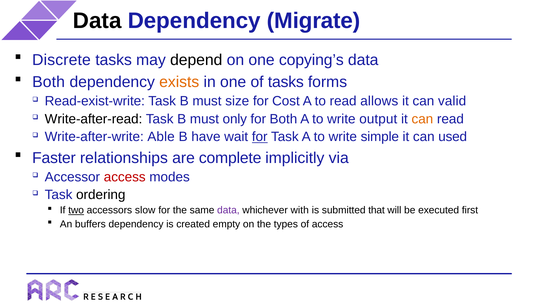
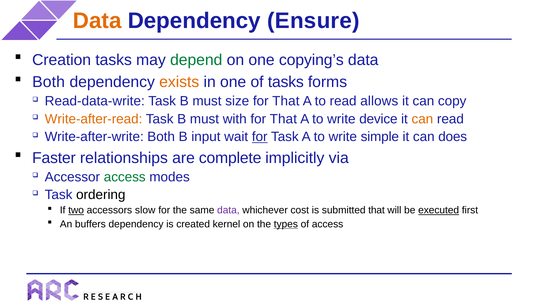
Data at (97, 21) colour: black -> orange
Migrate: Migrate -> Ensure
Discrete: Discrete -> Creation
depend colour: black -> green
Read-exist-write: Read-exist-write -> Read-data-write
Cost at (286, 101): Cost -> That
valid: valid -> copy
Write-after-read colour: black -> orange
only: only -> with
Both at (283, 119): Both -> That
output: output -> device
Write-after-write Able: Able -> Both
have: have -> input
used: used -> does
access at (125, 177) colour: red -> green
with: with -> cost
executed underline: none -> present
empty: empty -> kernel
types underline: none -> present
